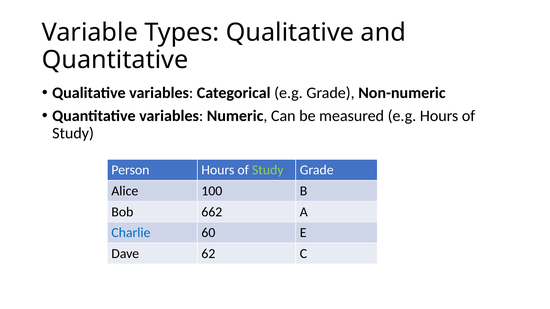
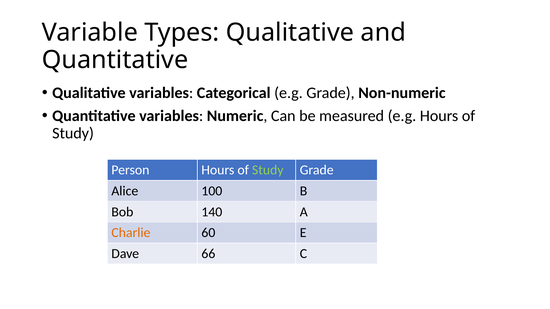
662: 662 -> 140
Charlie colour: blue -> orange
62: 62 -> 66
